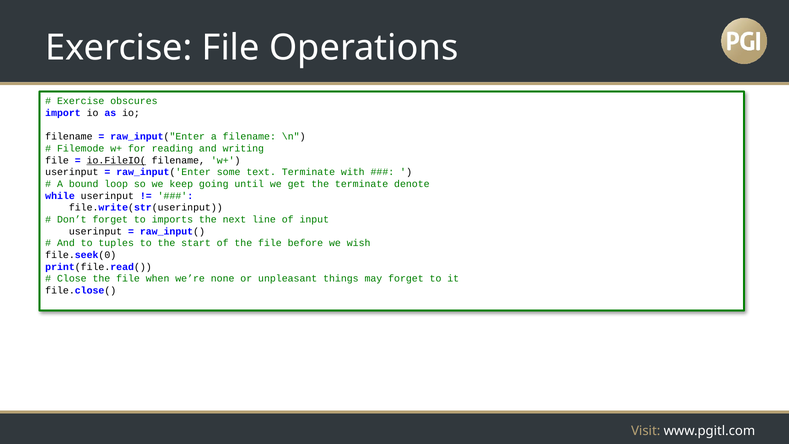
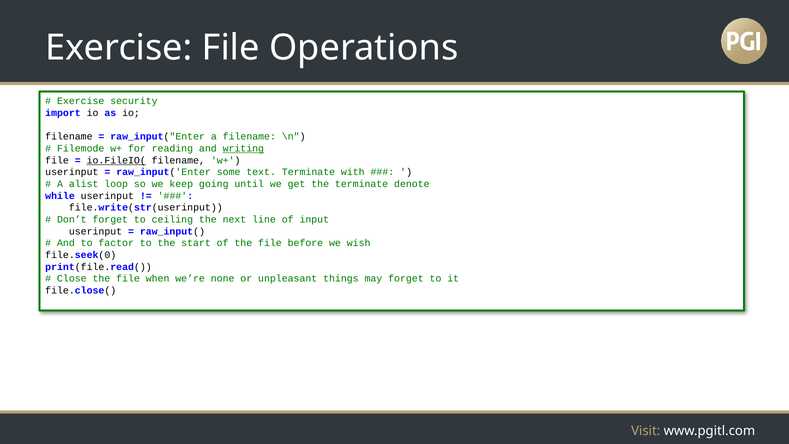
obscures: obscures -> security
writing underline: none -> present
bound: bound -> alist
imports: imports -> ceiling
tuples: tuples -> factor
